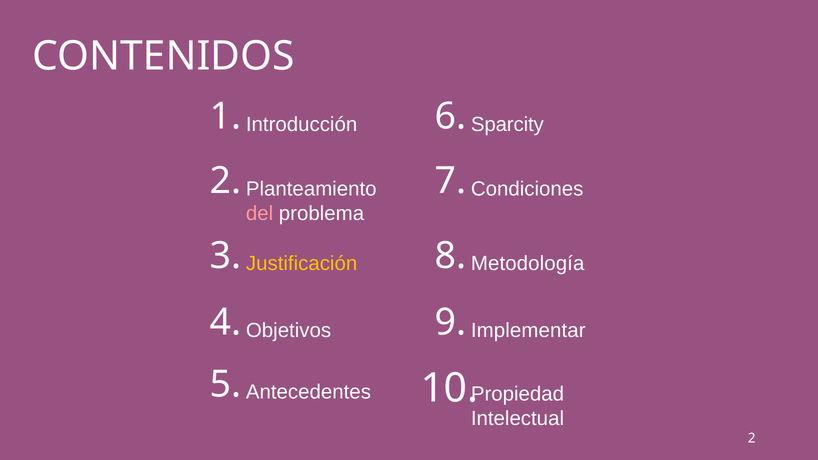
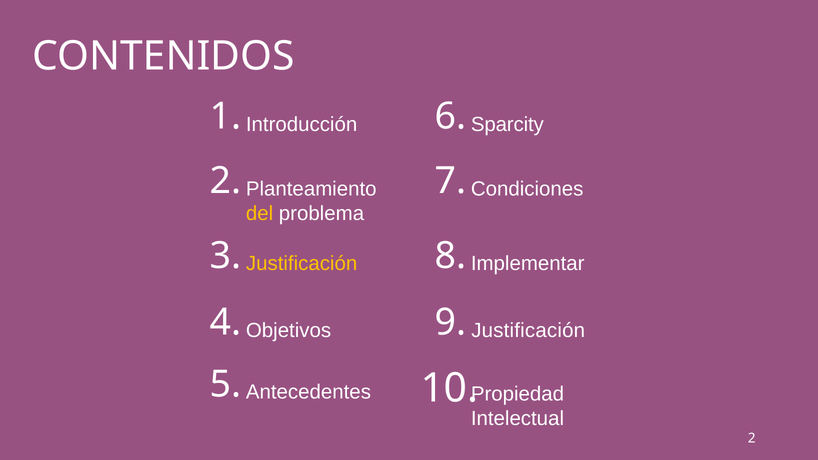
del colour: pink -> yellow
Metodología: Metodología -> Implementar
9 Implementar: Implementar -> Justificación
